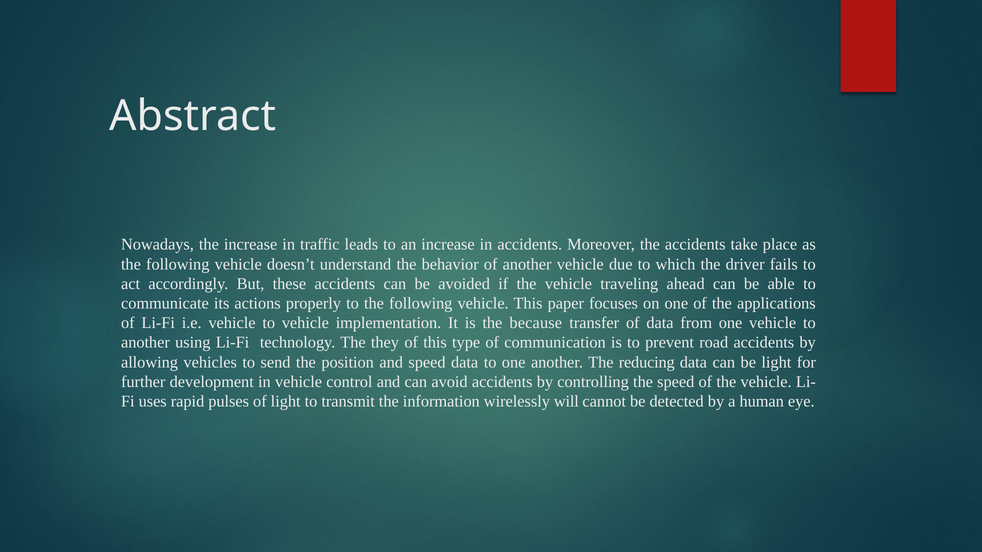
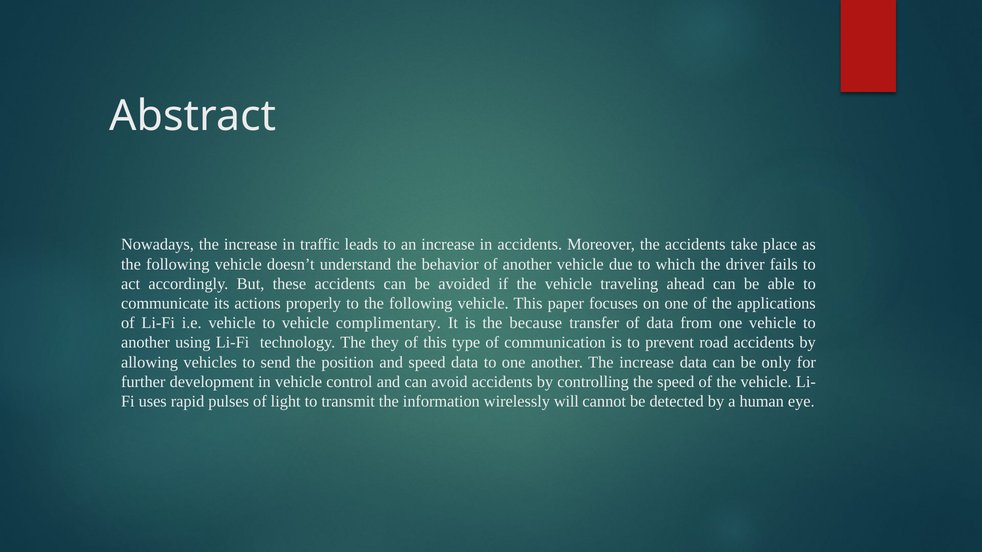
implementation: implementation -> complimentary
another The reducing: reducing -> increase
be light: light -> only
